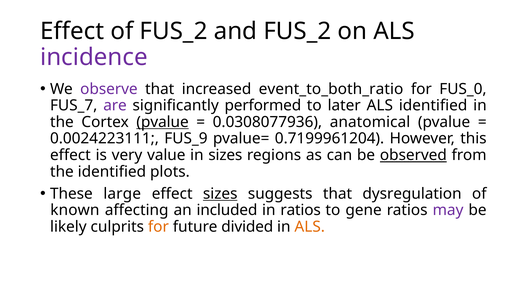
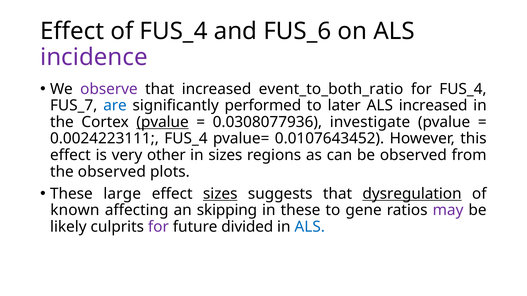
of FUS_2: FUS_2 -> FUS_4
and FUS_2: FUS_2 -> FUS_6
for FUS_0: FUS_0 -> FUS_4
are colour: purple -> blue
ALS identified: identified -> increased
anatomical: anatomical -> investigate
0.0024223111 FUS_9: FUS_9 -> FUS_4
0.7199961204: 0.7199961204 -> 0.0107643452
value: value -> other
observed at (413, 155) underline: present -> none
the identified: identified -> observed
dysregulation underline: none -> present
included: included -> skipping
in ratios: ratios -> these
for at (158, 227) colour: orange -> purple
ALS at (310, 227) colour: orange -> blue
